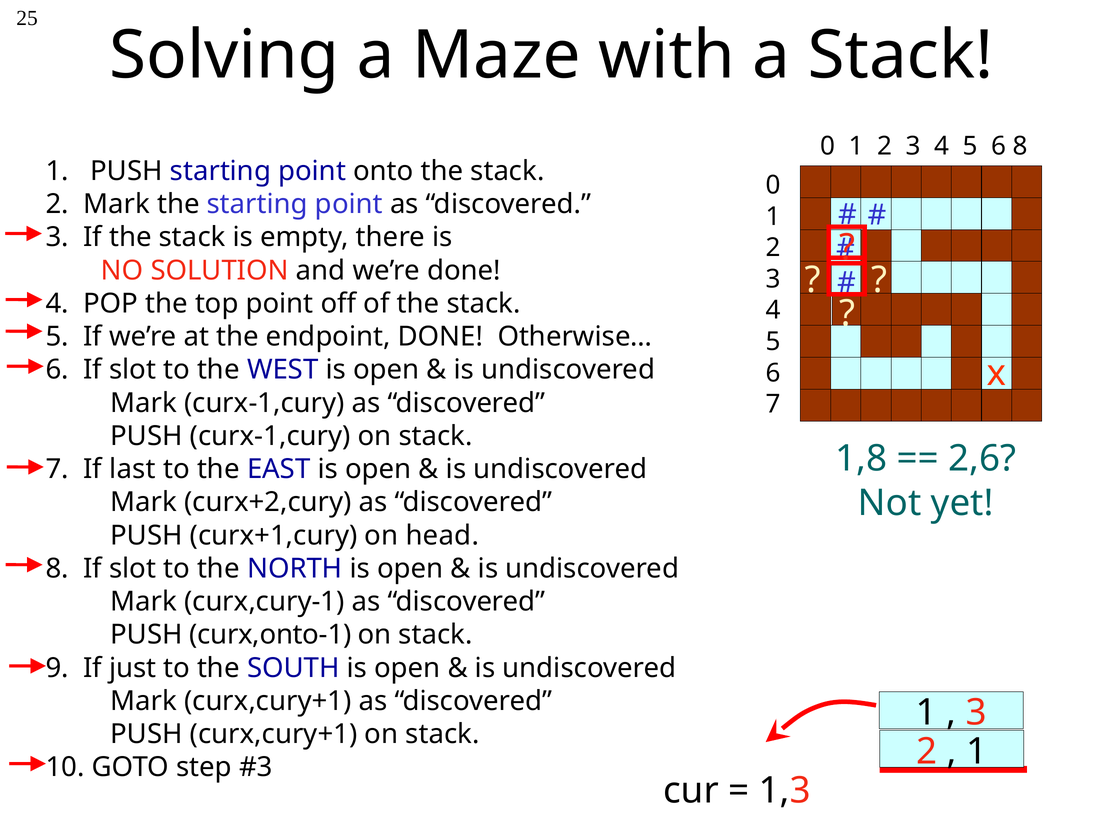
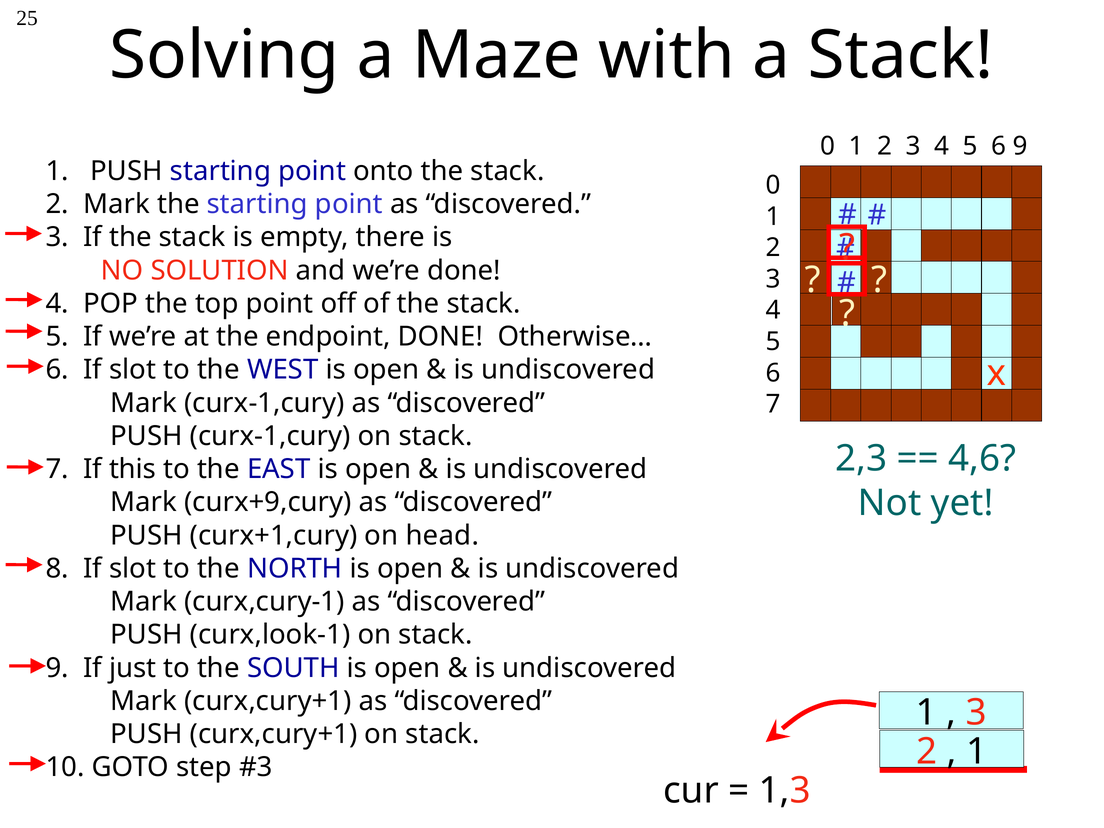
6 8: 8 -> 9
1,8: 1,8 -> 2,3
2,6: 2,6 -> 4,6
last: last -> this
curx+2,cury: curx+2,cury -> curx+9,cury
curx,onto-1: curx,onto-1 -> curx,look-1
